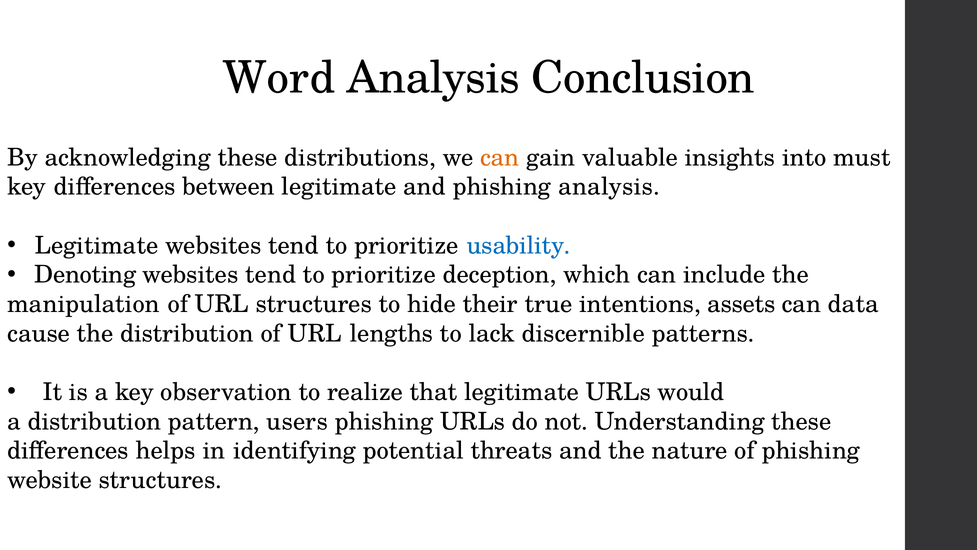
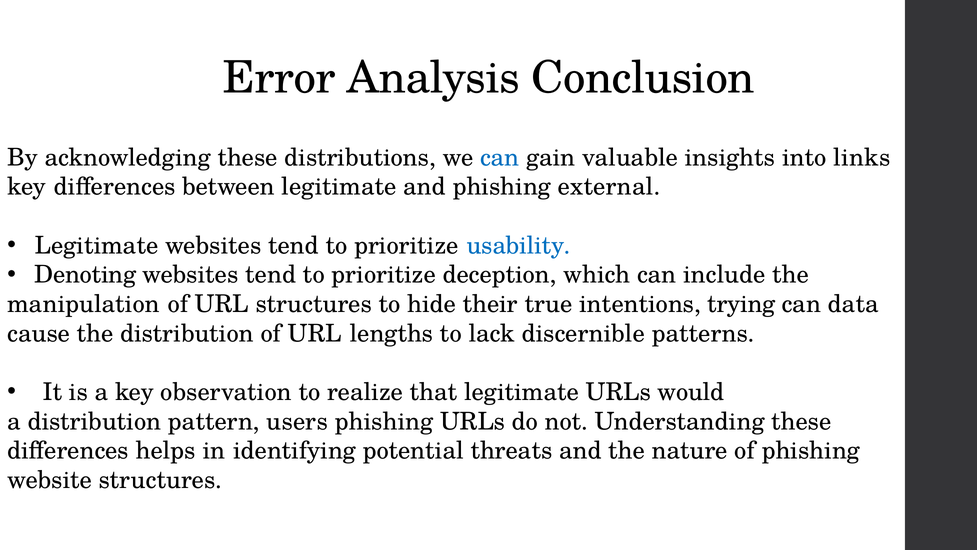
Word: Word -> Error
can at (500, 157) colour: orange -> blue
must: must -> links
phishing analysis: analysis -> external
assets: assets -> trying
